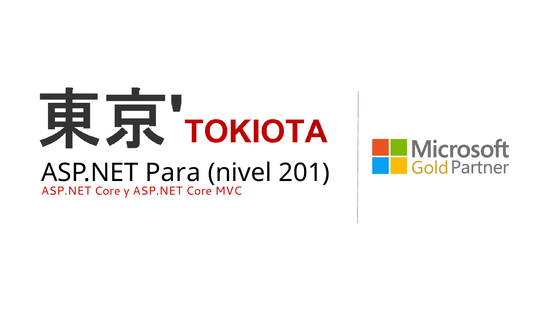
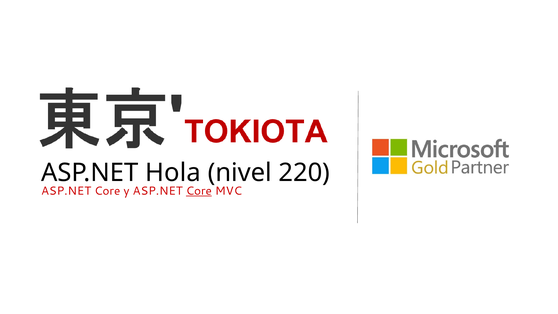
Para: Para -> Hola
201: 201 -> 220
Core at (199, 191) underline: none -> present
